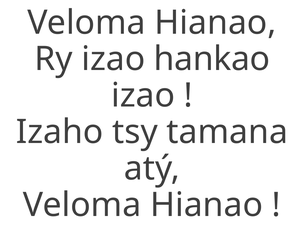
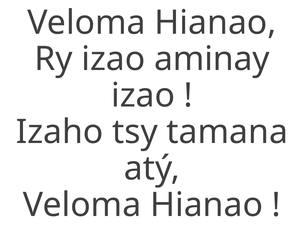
hankao: hankao -> aminay
